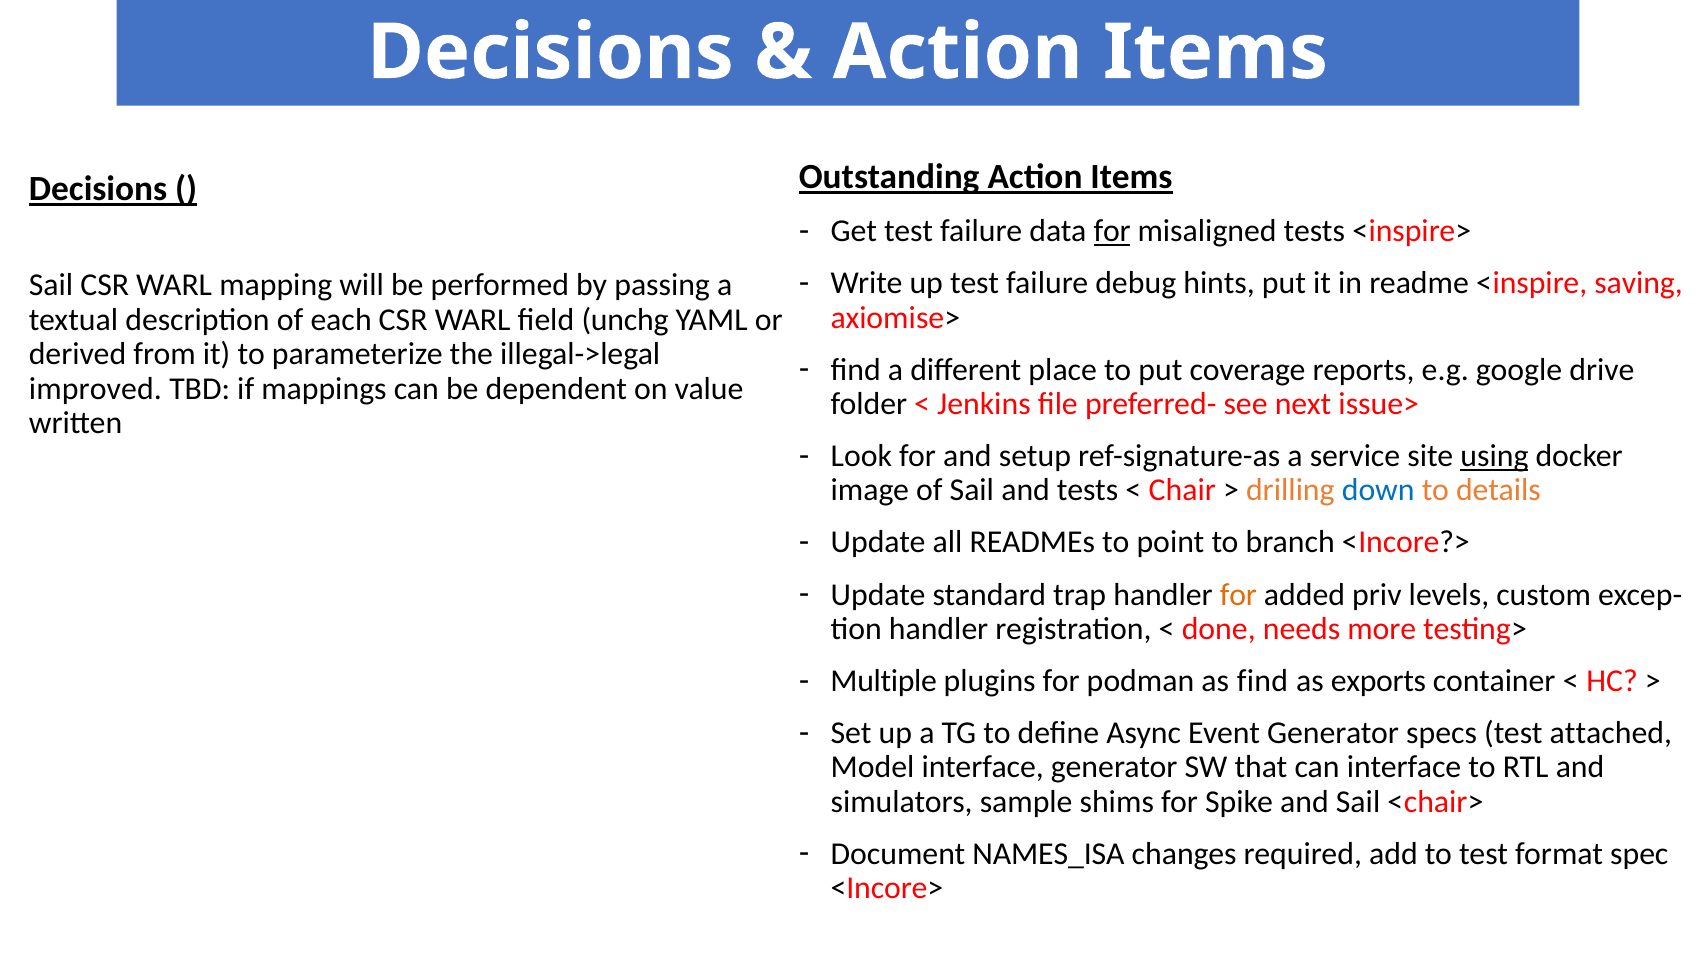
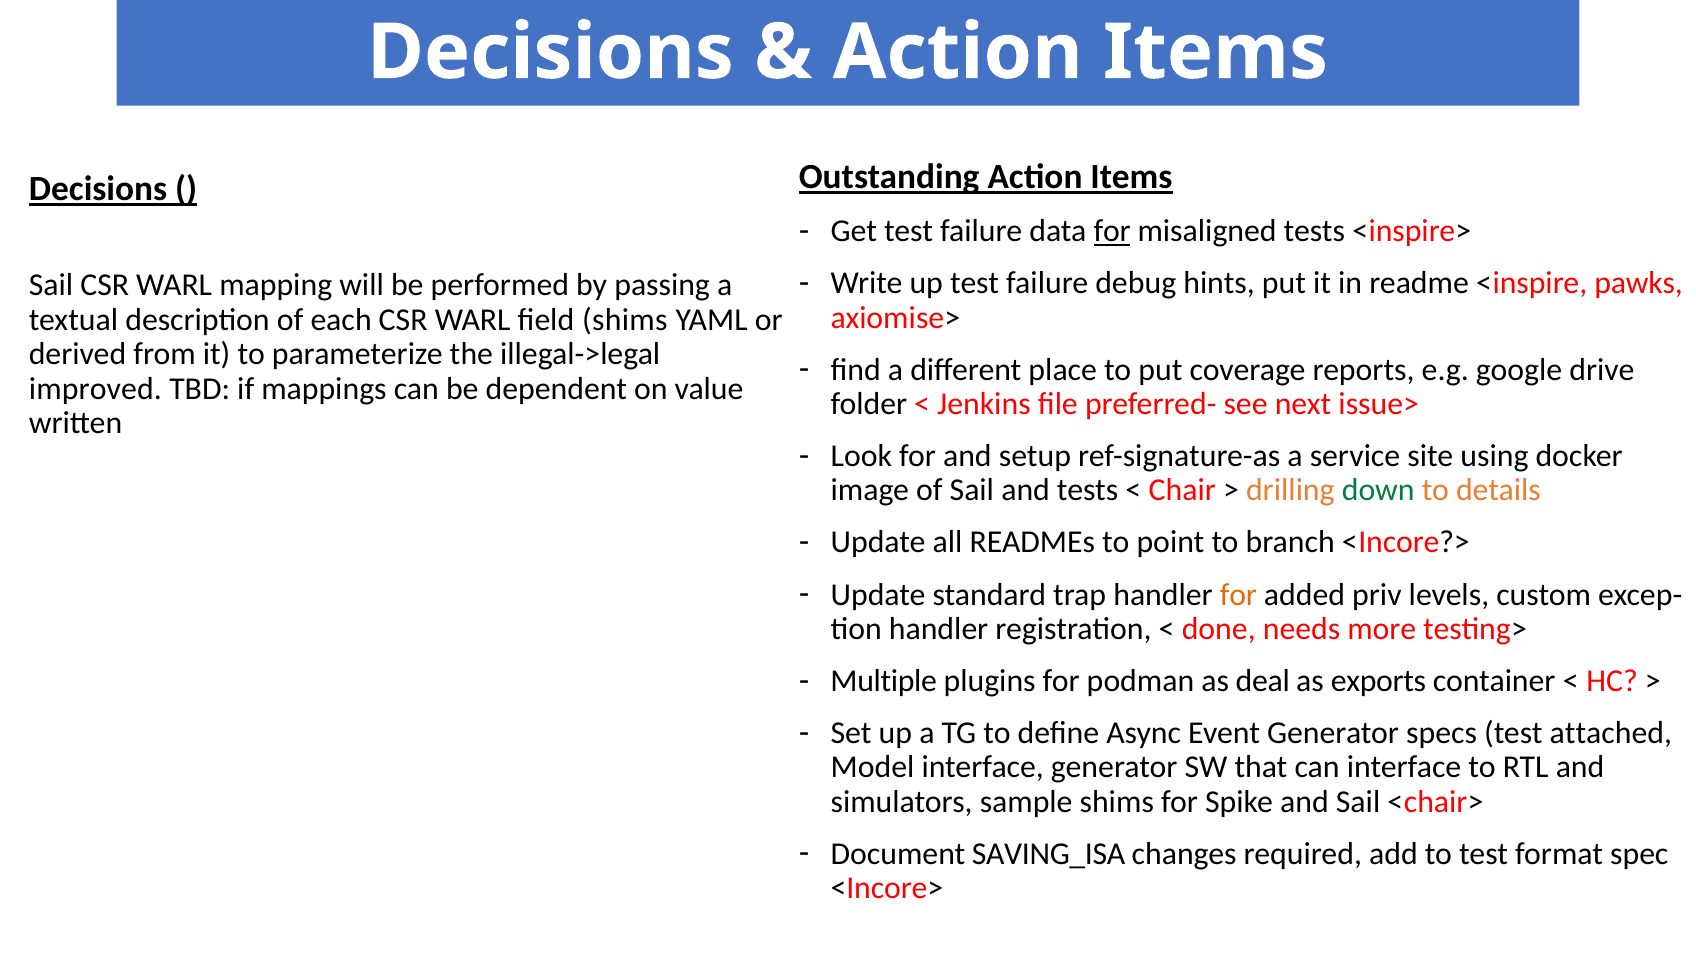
saving: saving -> pawks
field unchg: unchg -> shims
using underline: present -> none
down colour: blue -> green
as find: find -> deal
NAMES_ISA: NAMES_ISA -> SAVING_ISA
